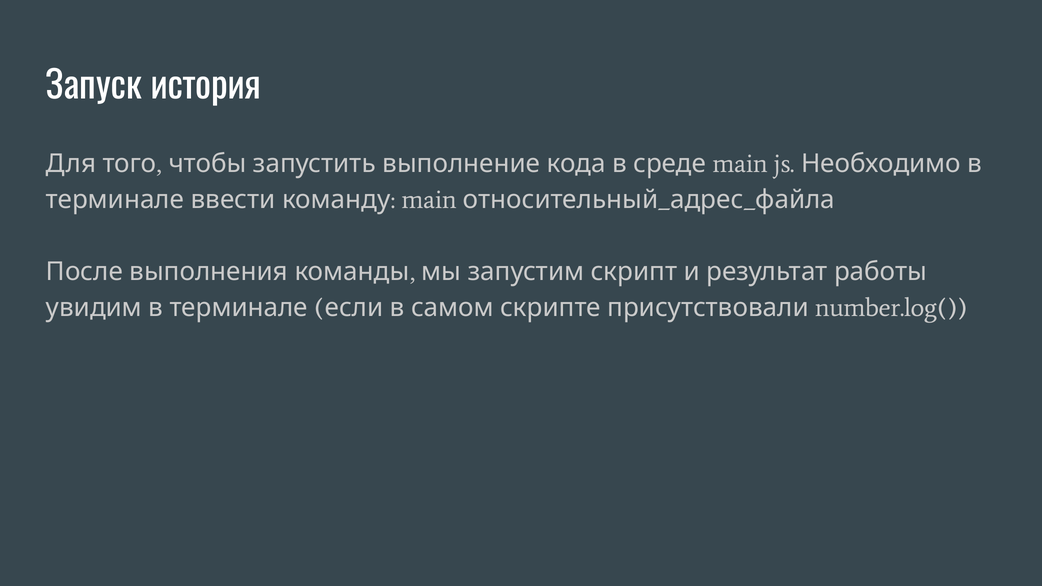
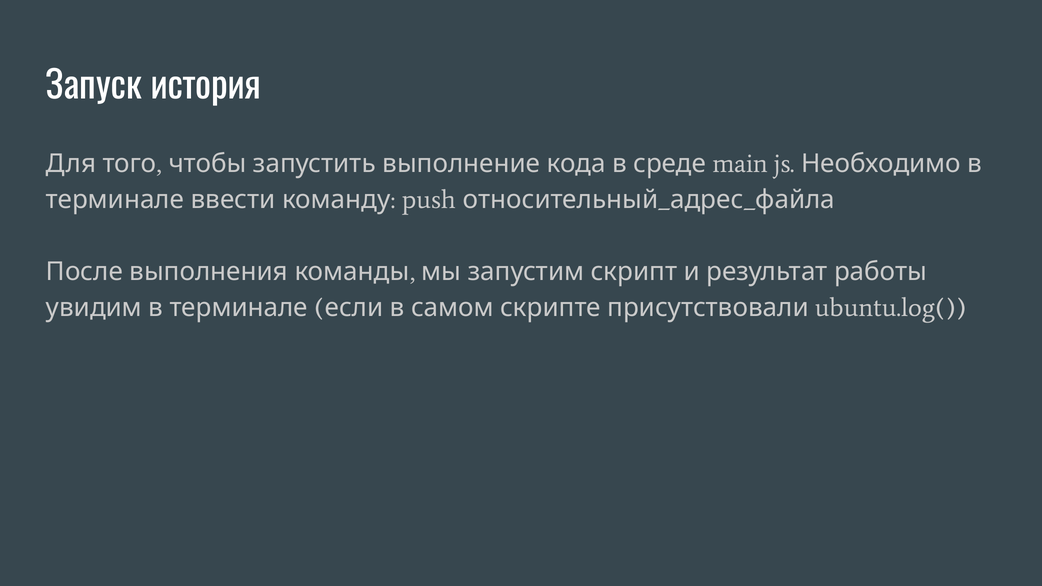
main at (429, 200): main -> push
number.log(: number.log( -> ubuntu.log(
